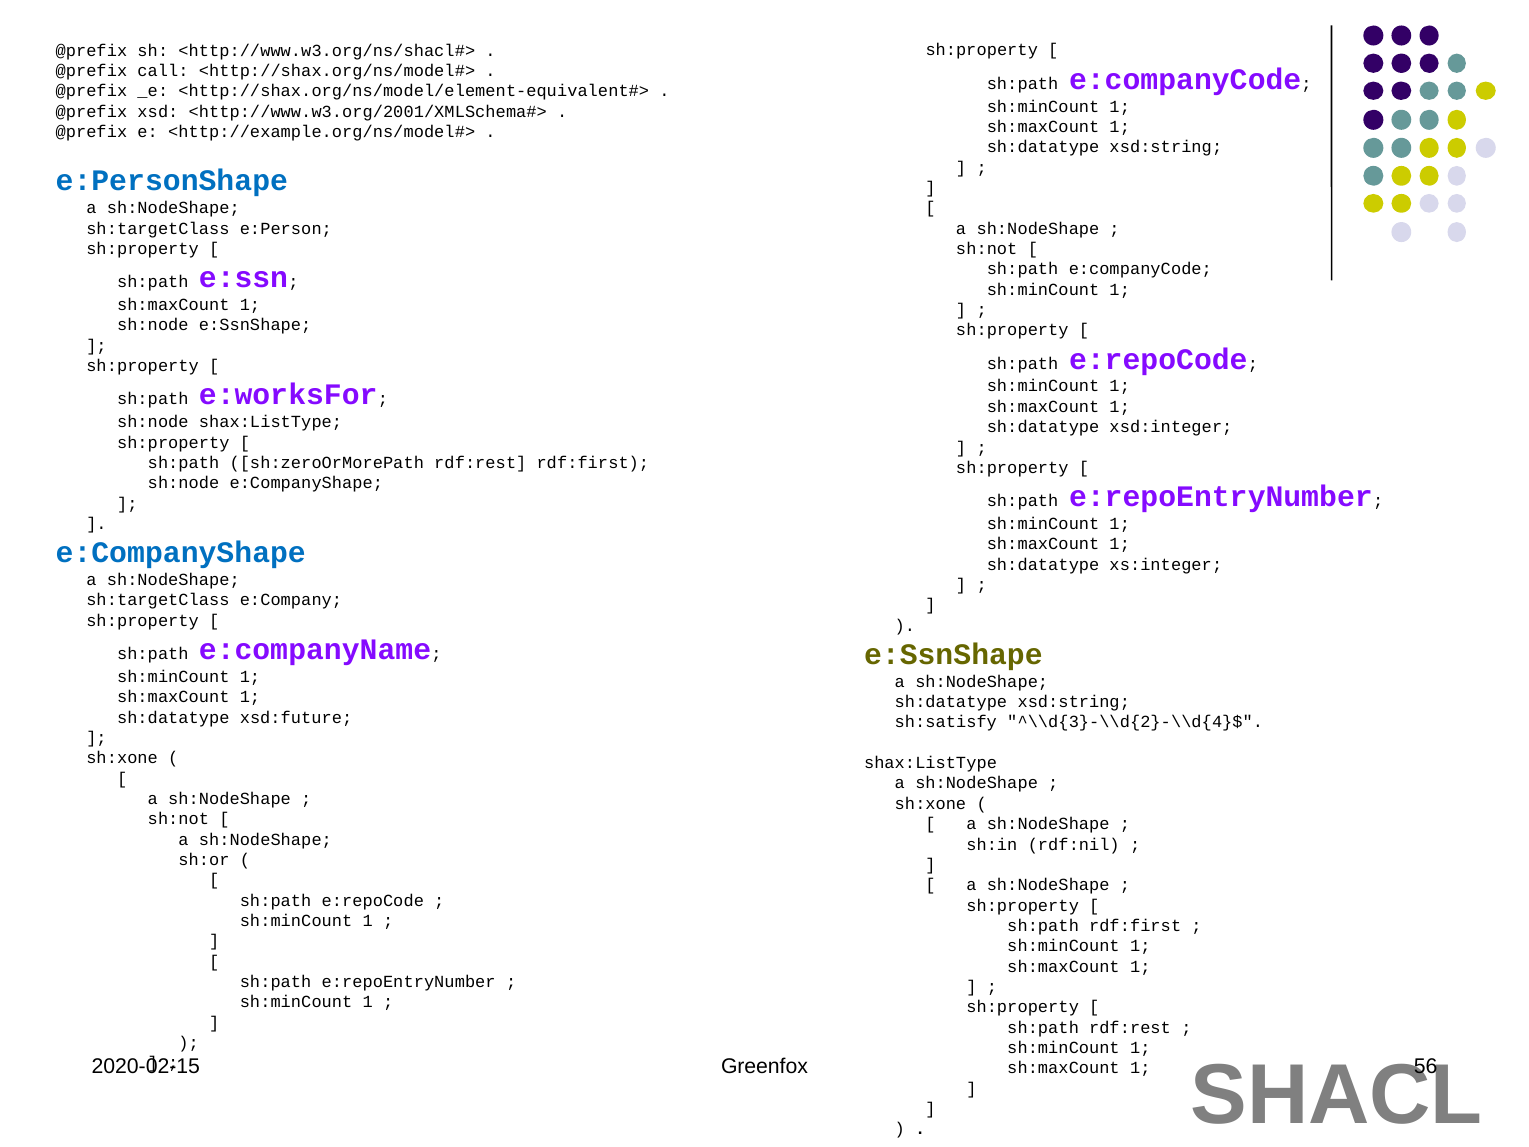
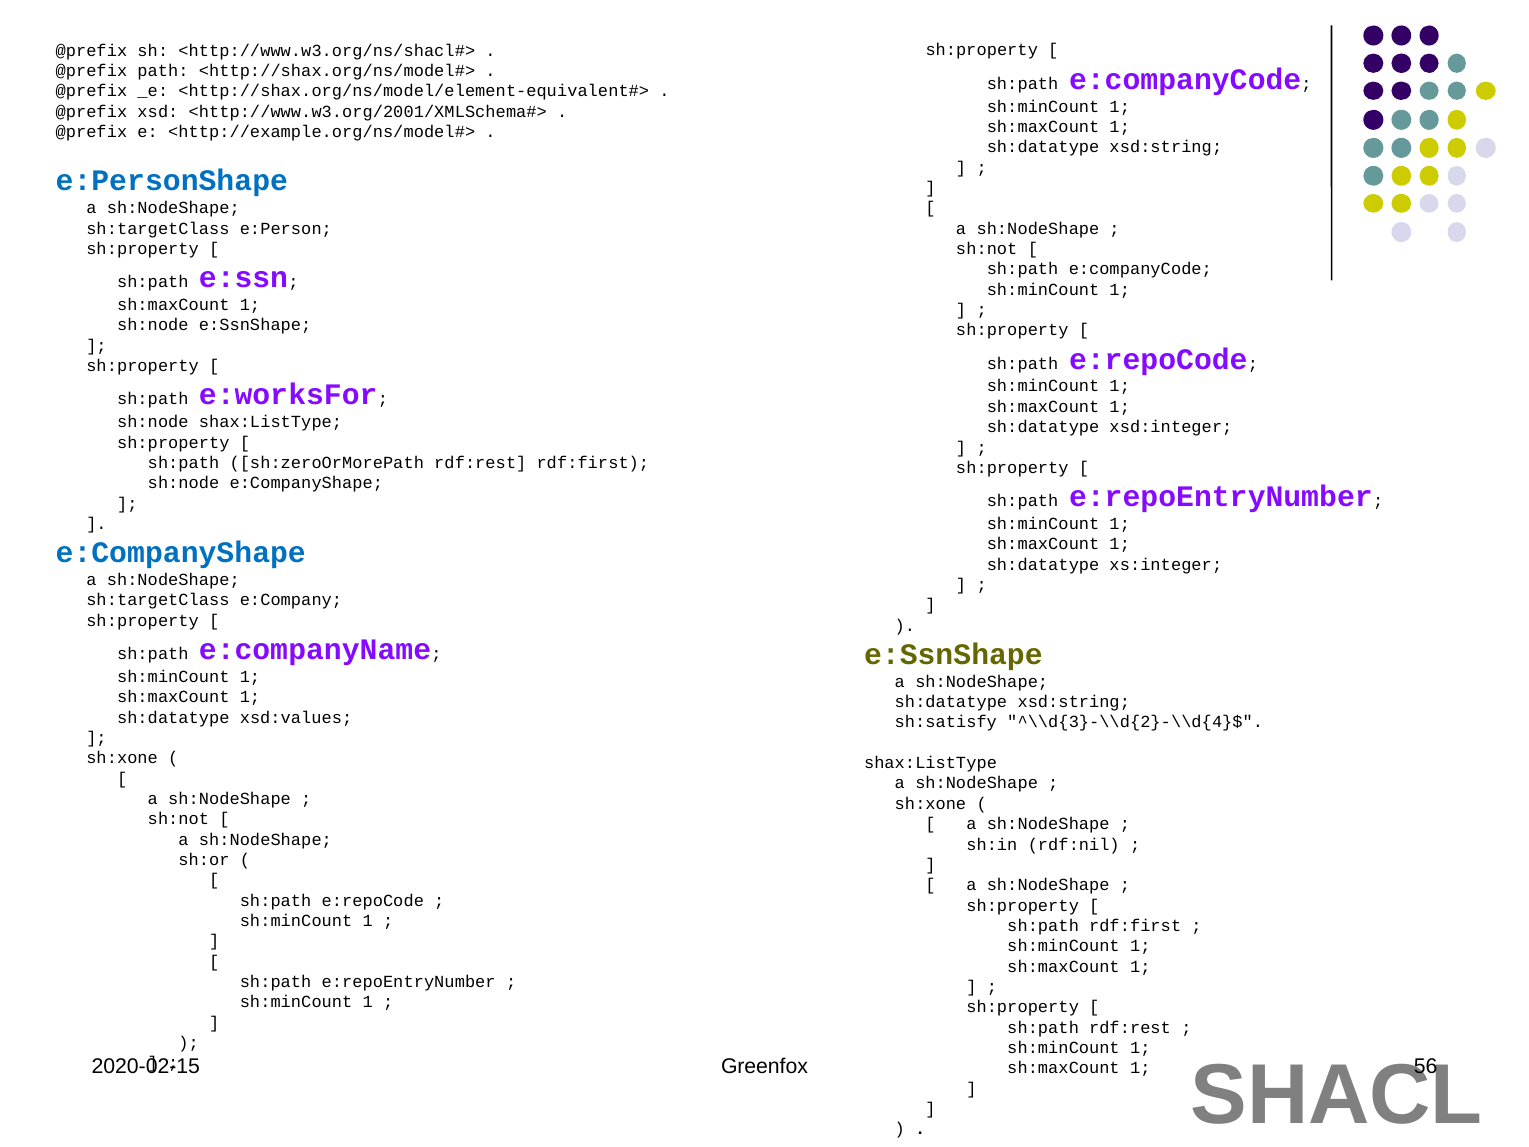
call: call -> path
xsd:future: xsd:future -> xsd:values
